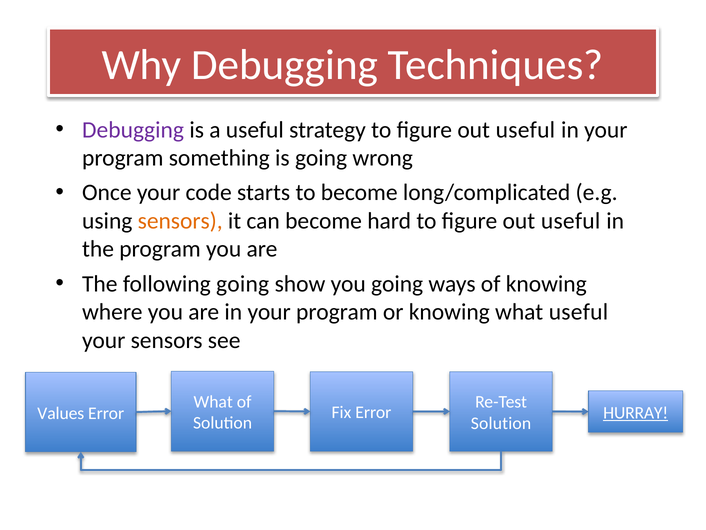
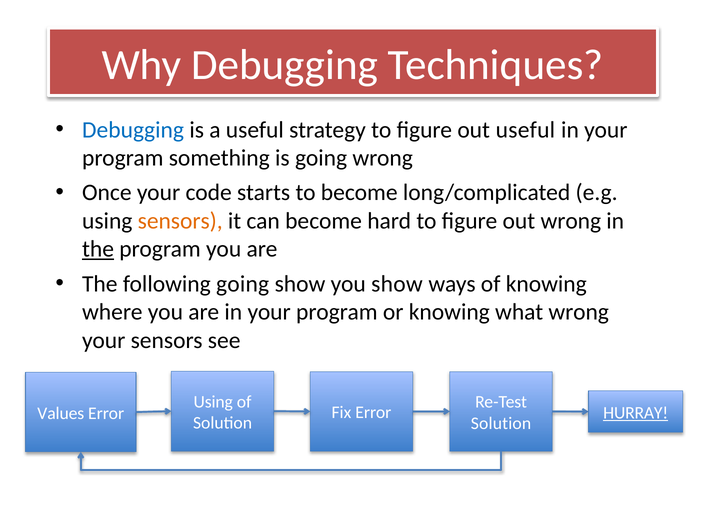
Debugging at (133, 130) colour: purple -> blue
useful at (571, 221): useful -> wrong
the at (98, 249) underline: none -> present
you going: going -> show
what useful: useful -> wrong
What at (213, 401): What -> Using
